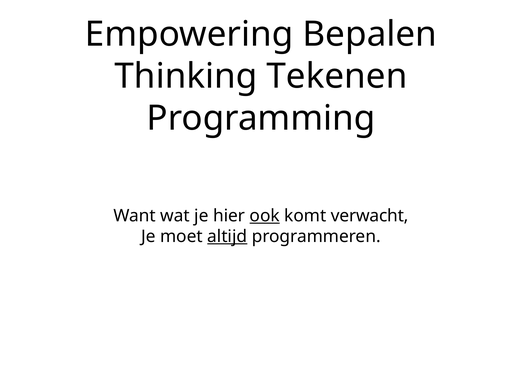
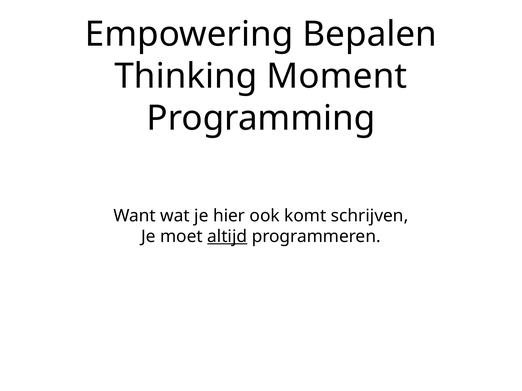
Tekenen: Tekenen -> Moment
ook underline: present -> none
verwacht: verwacht -> schrijven
